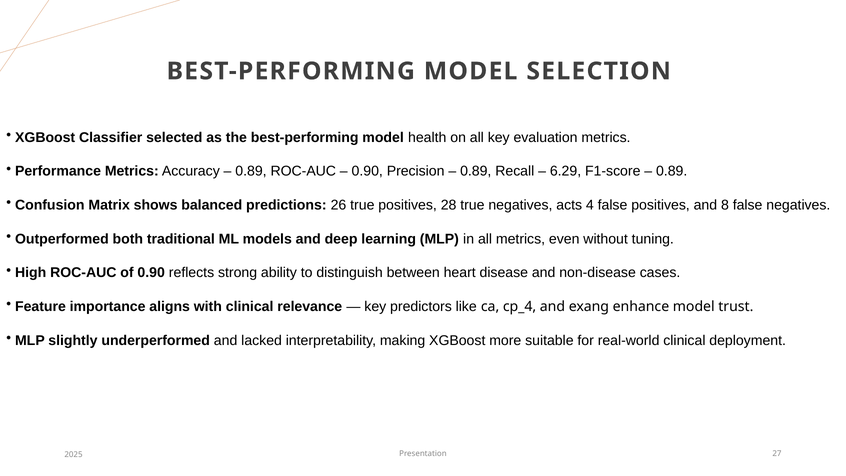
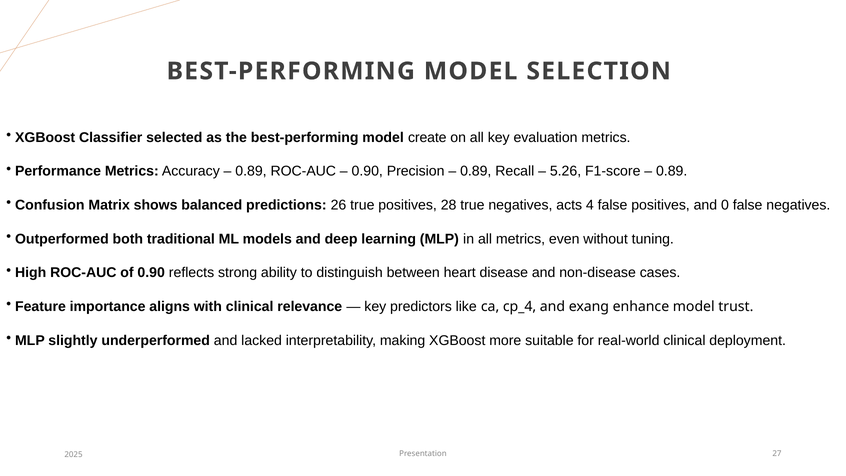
health: health -> create
6.29: 6.29 -> 5.26
8: 8 -> 0
